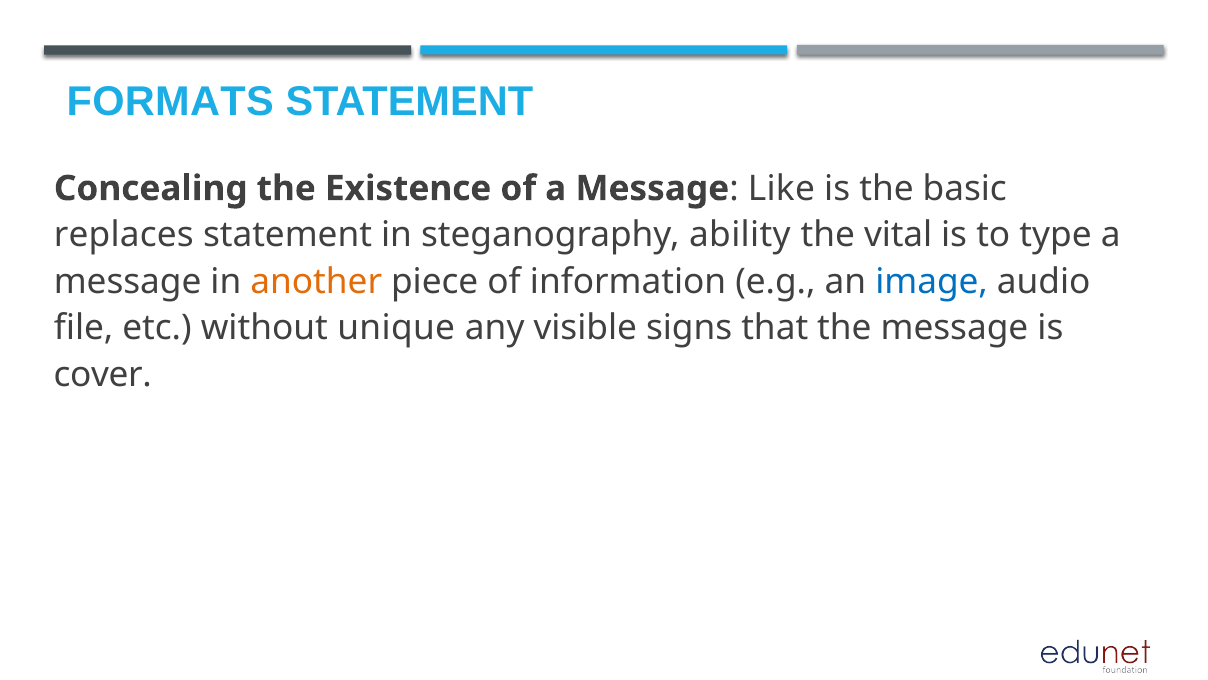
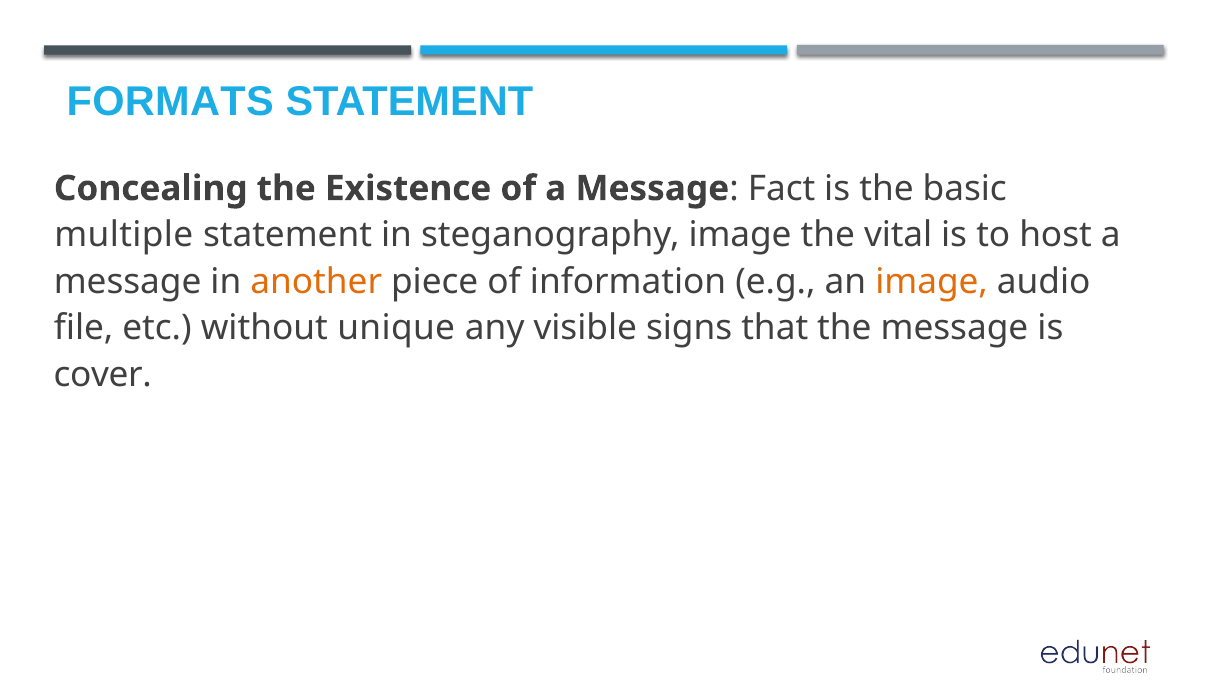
Like: Like -> Fact
replaces: replaces -> multiple
steganography ability: ability -> image
type: type -> host
image at (932, 281) colour: blue -> orange
